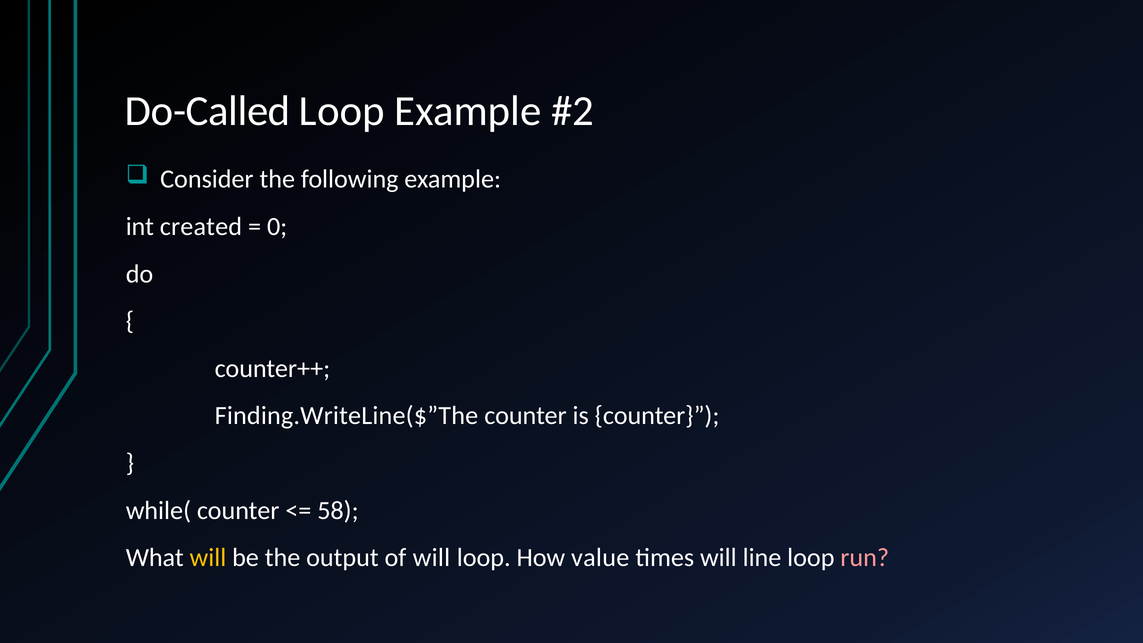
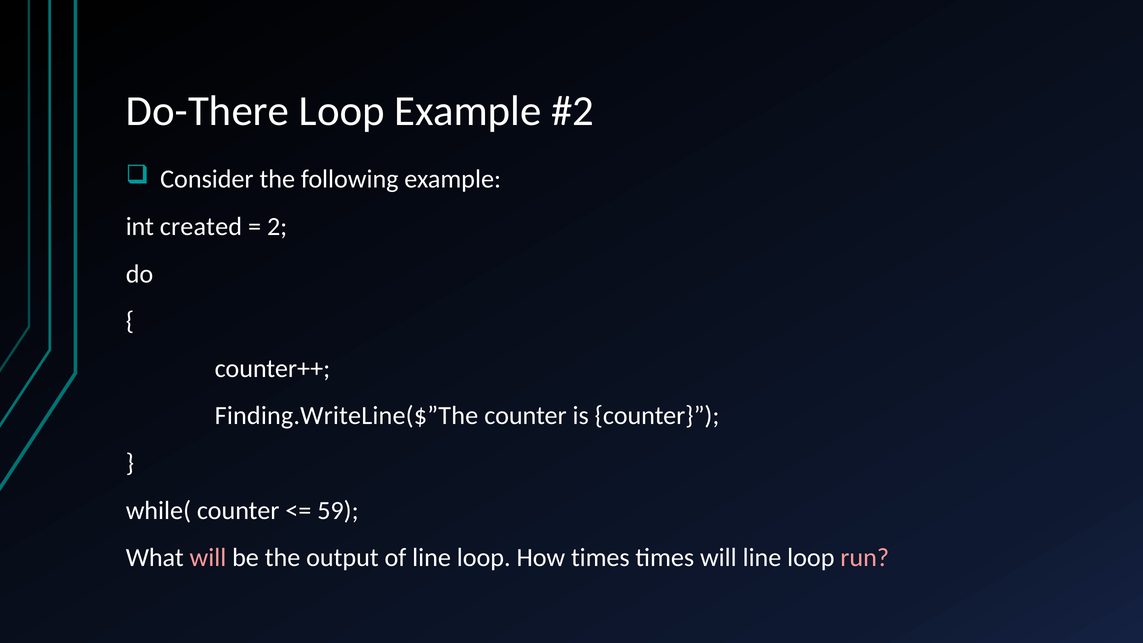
Do-Called: Do-Called -> Do-There
0: 0 -> 2
58: 58 -> 59
will at (208, 558) colour: yellow -> pink
of will: will -> line
How value: value -> times
